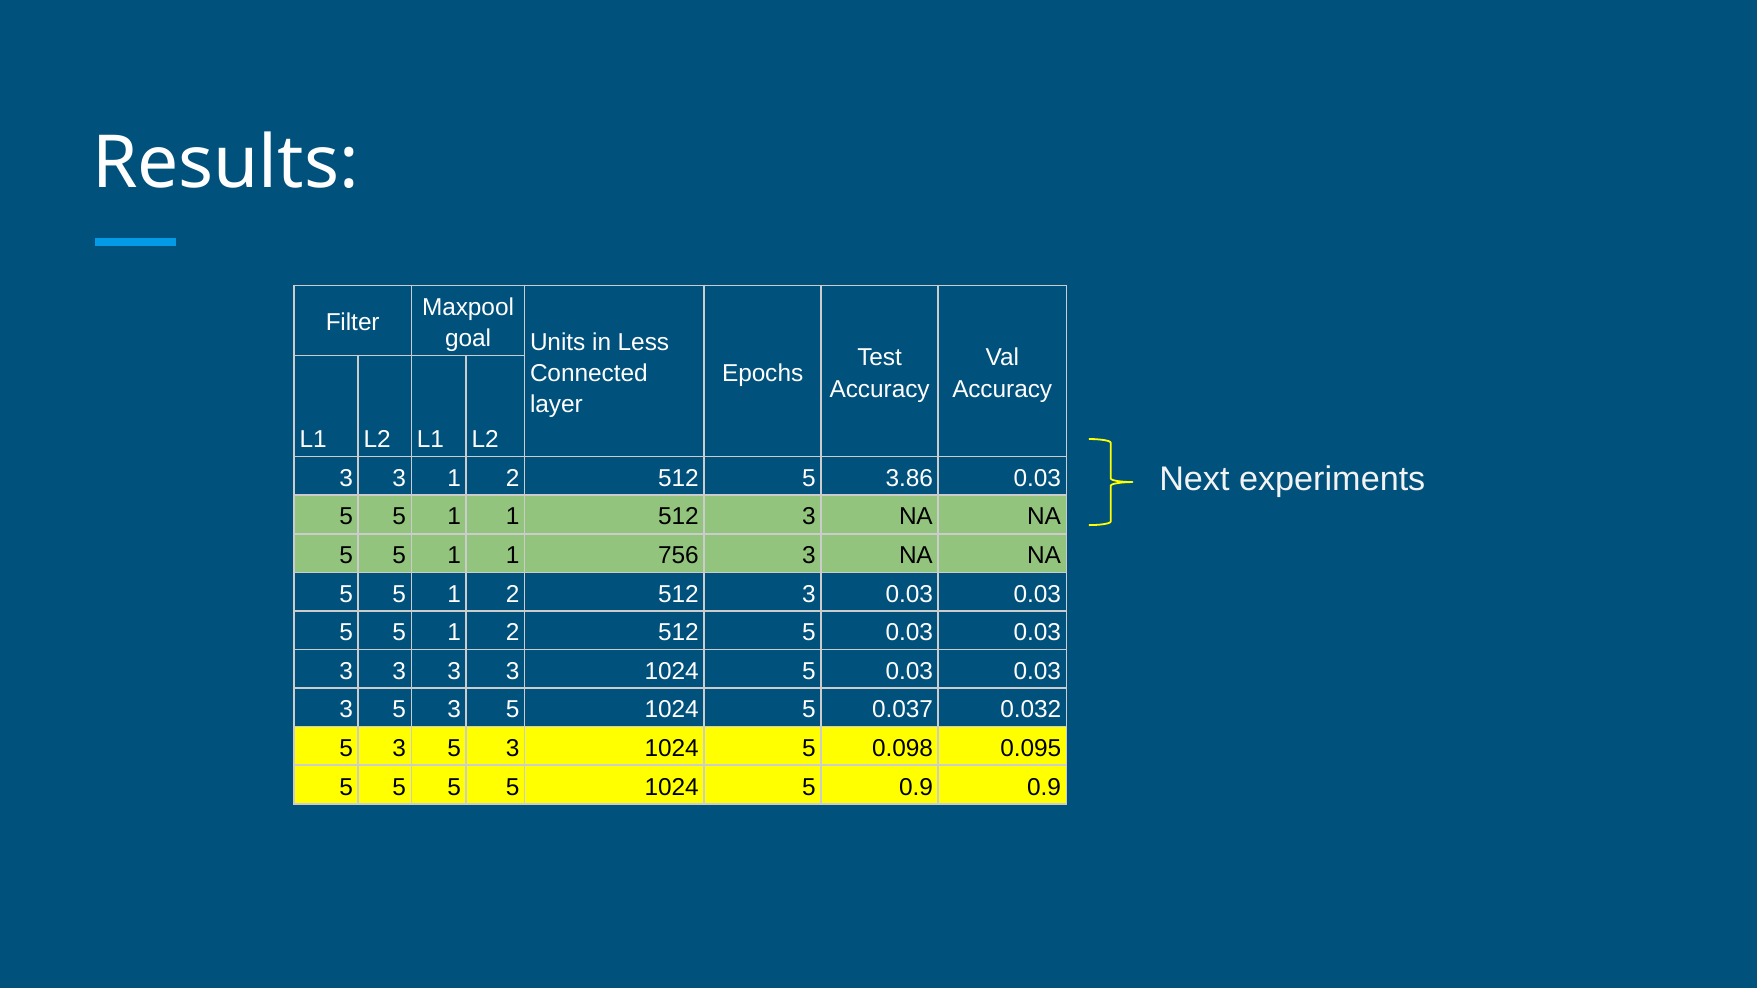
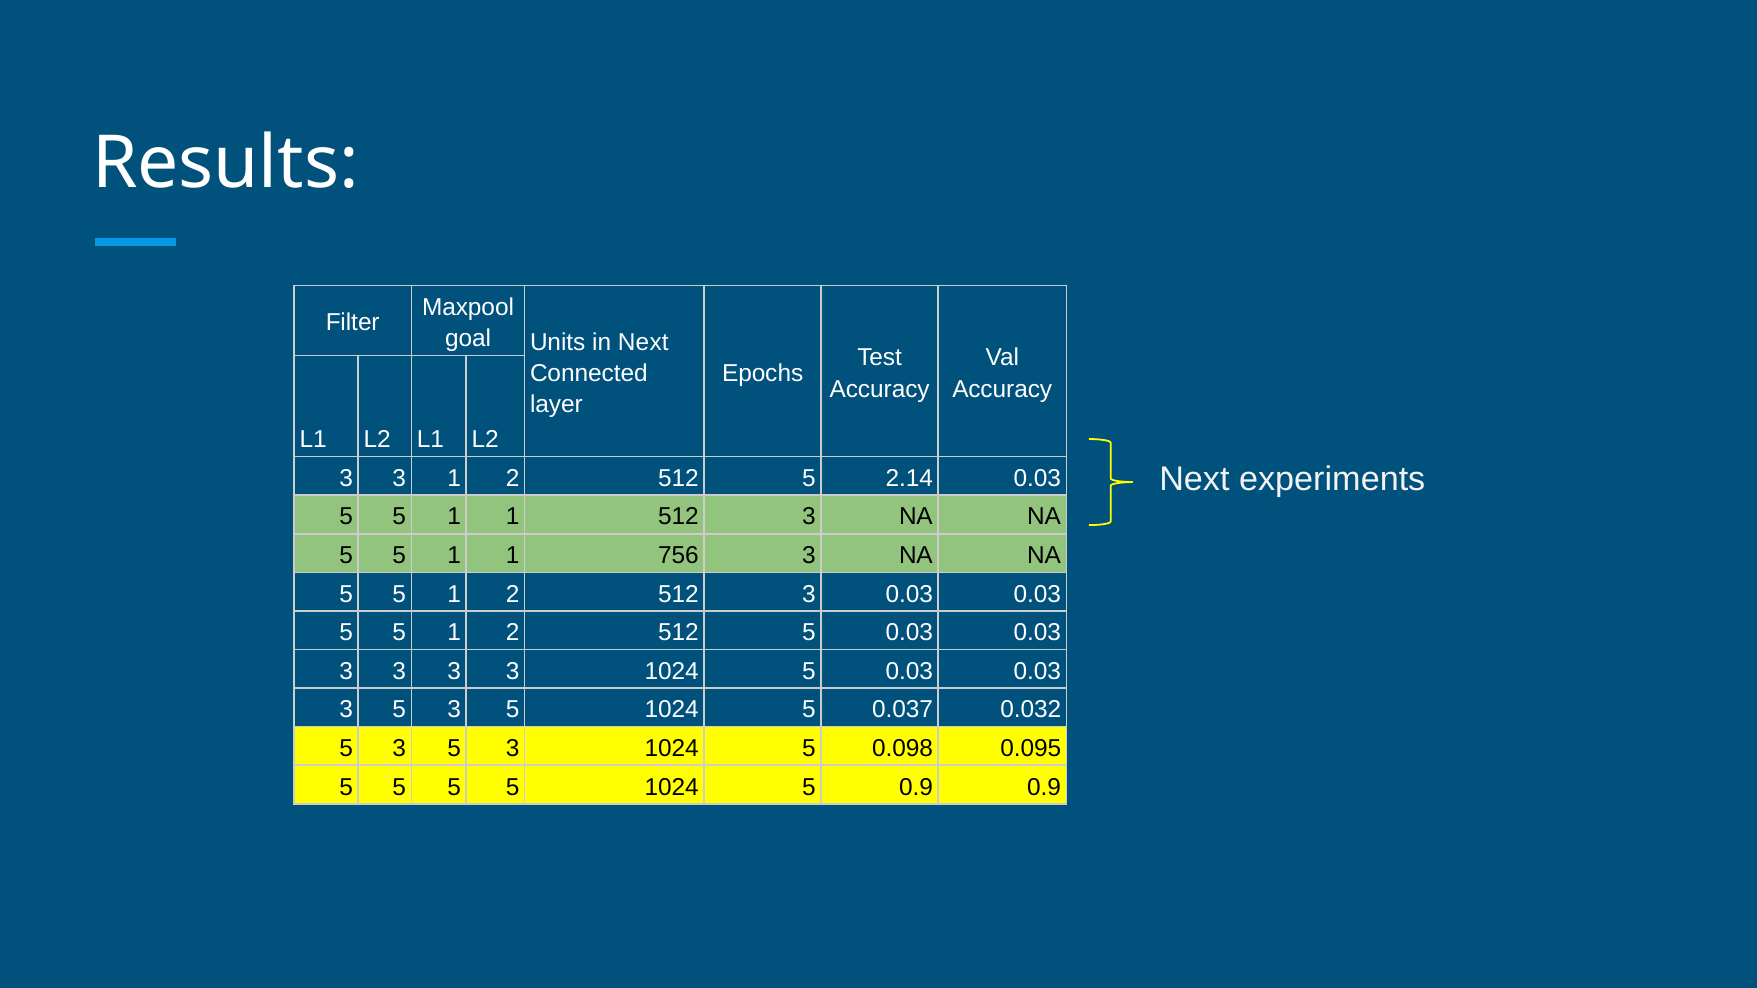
in Less: Less -> Next
3.86: 3.86 -> 2.14
